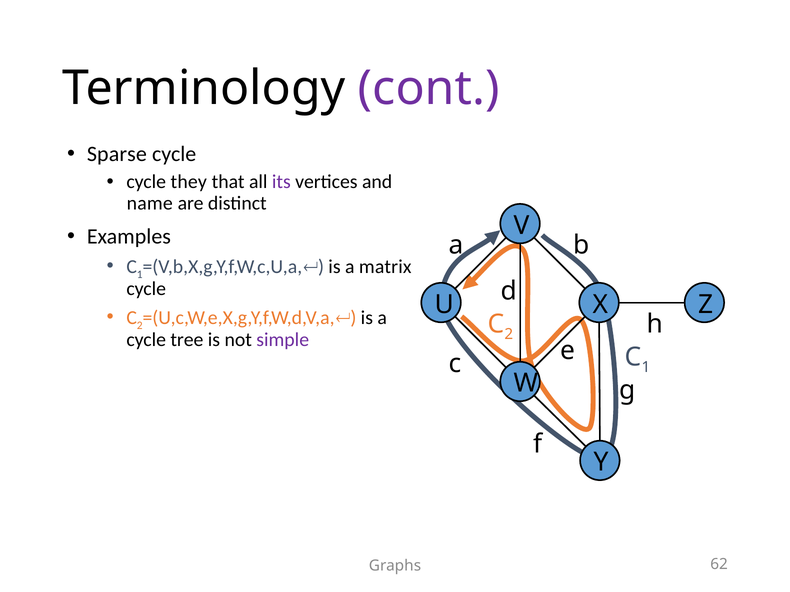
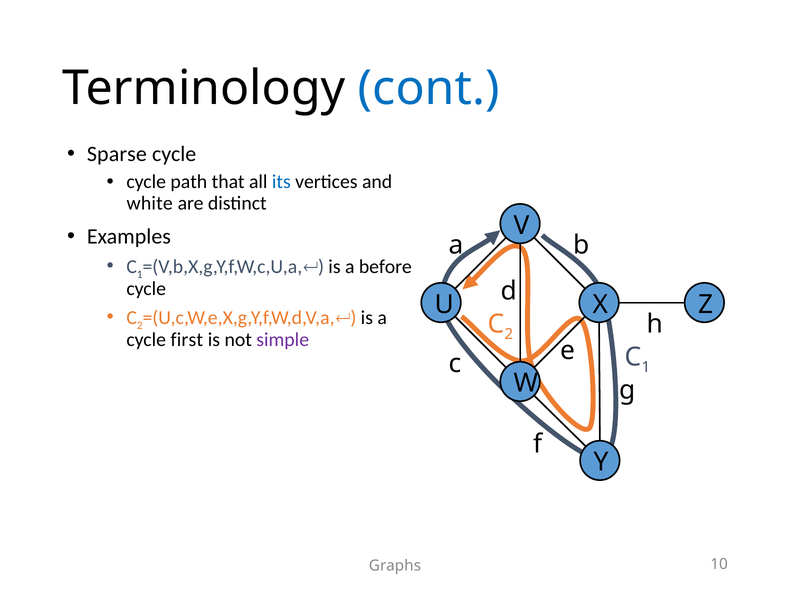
cont colour: purple -> blue
they: they -> path
its colour: purple -> blue
name: name -> white
matrix: matrix -> before
tree: tree -> first
62: 62 -> 10
